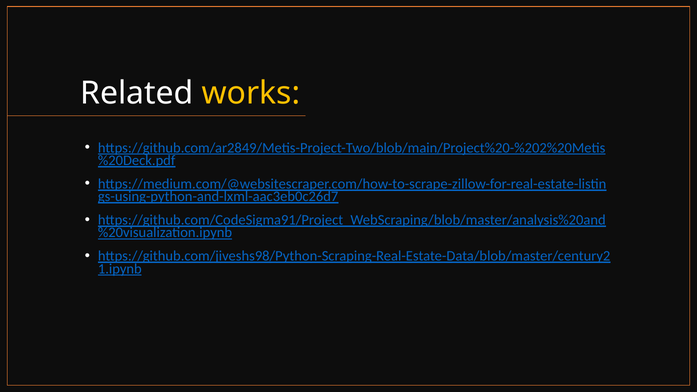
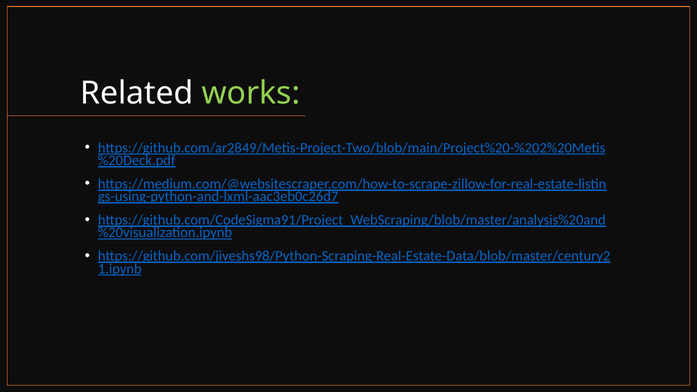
works colour: yellow -> light green
